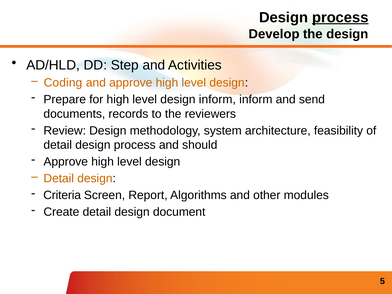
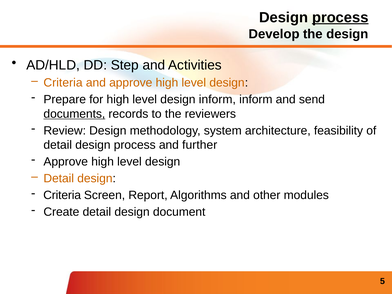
Coding at (63, 83): Coding -> Criteria
documents underline: none -> present
should: should -> further
